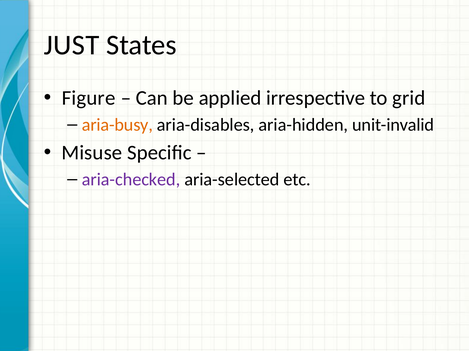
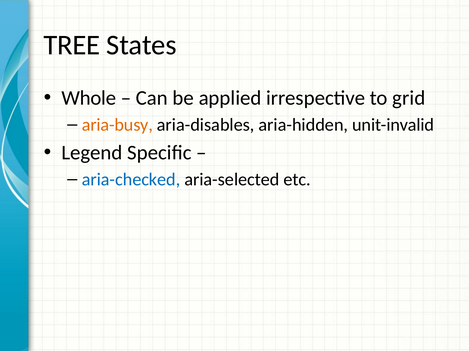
JUST: JUST -> TREE
Figure: Figure -> Whole
Misuse: Misuse -> Legend
aria-checked colour: purple -> blue
